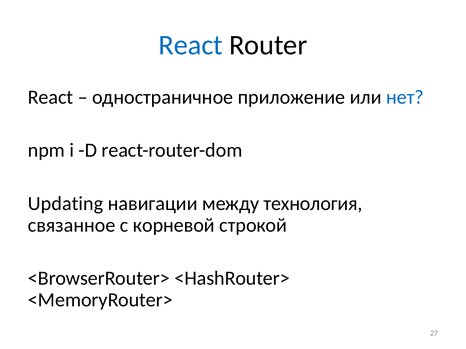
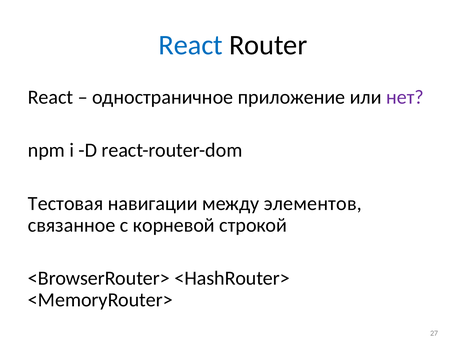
нет colour: blue -> purple
Updating: Updating -> Тестовая
технология: технология -> элементов
